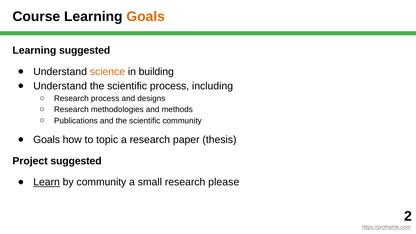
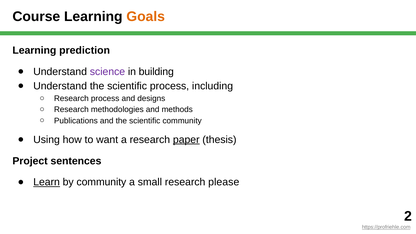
Learning suggested: suggested -> prediction
science colour: orange -> purple
Goals at (47, 140): Goals -> Using
topic: topic -> want
paper underline: none -> present
Project suggested: suggested -> sentences
